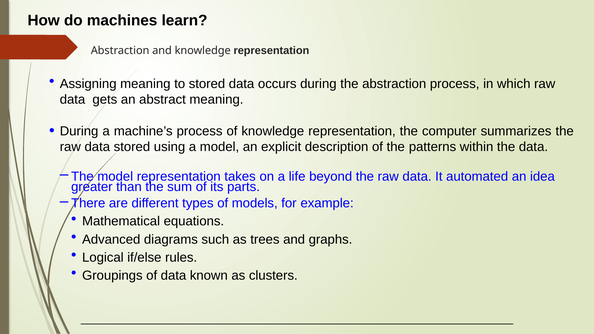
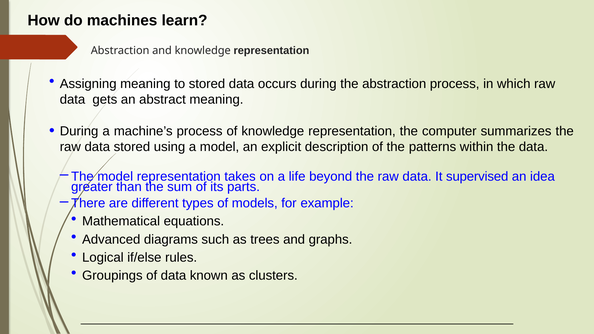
automated: automated -> supervised
